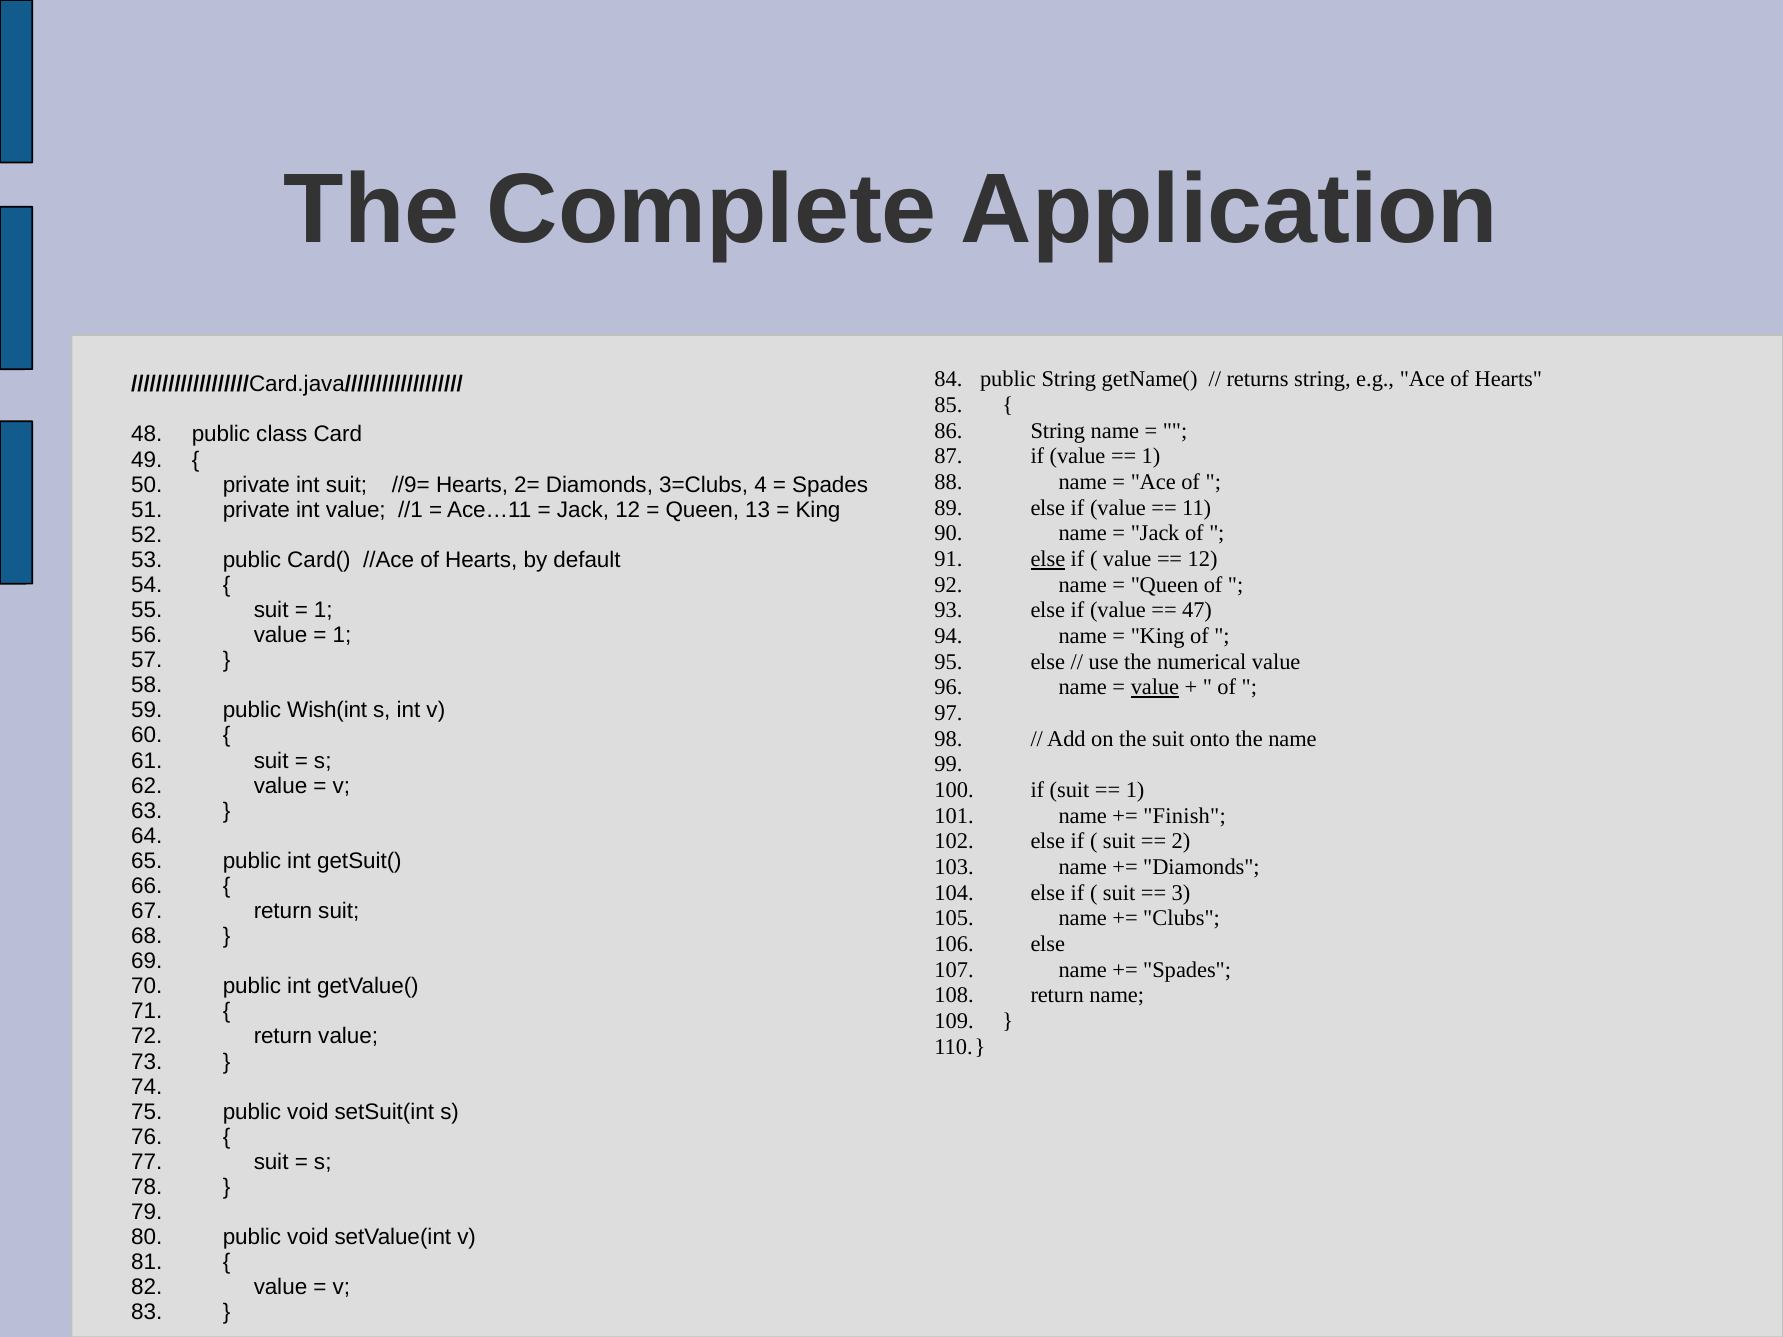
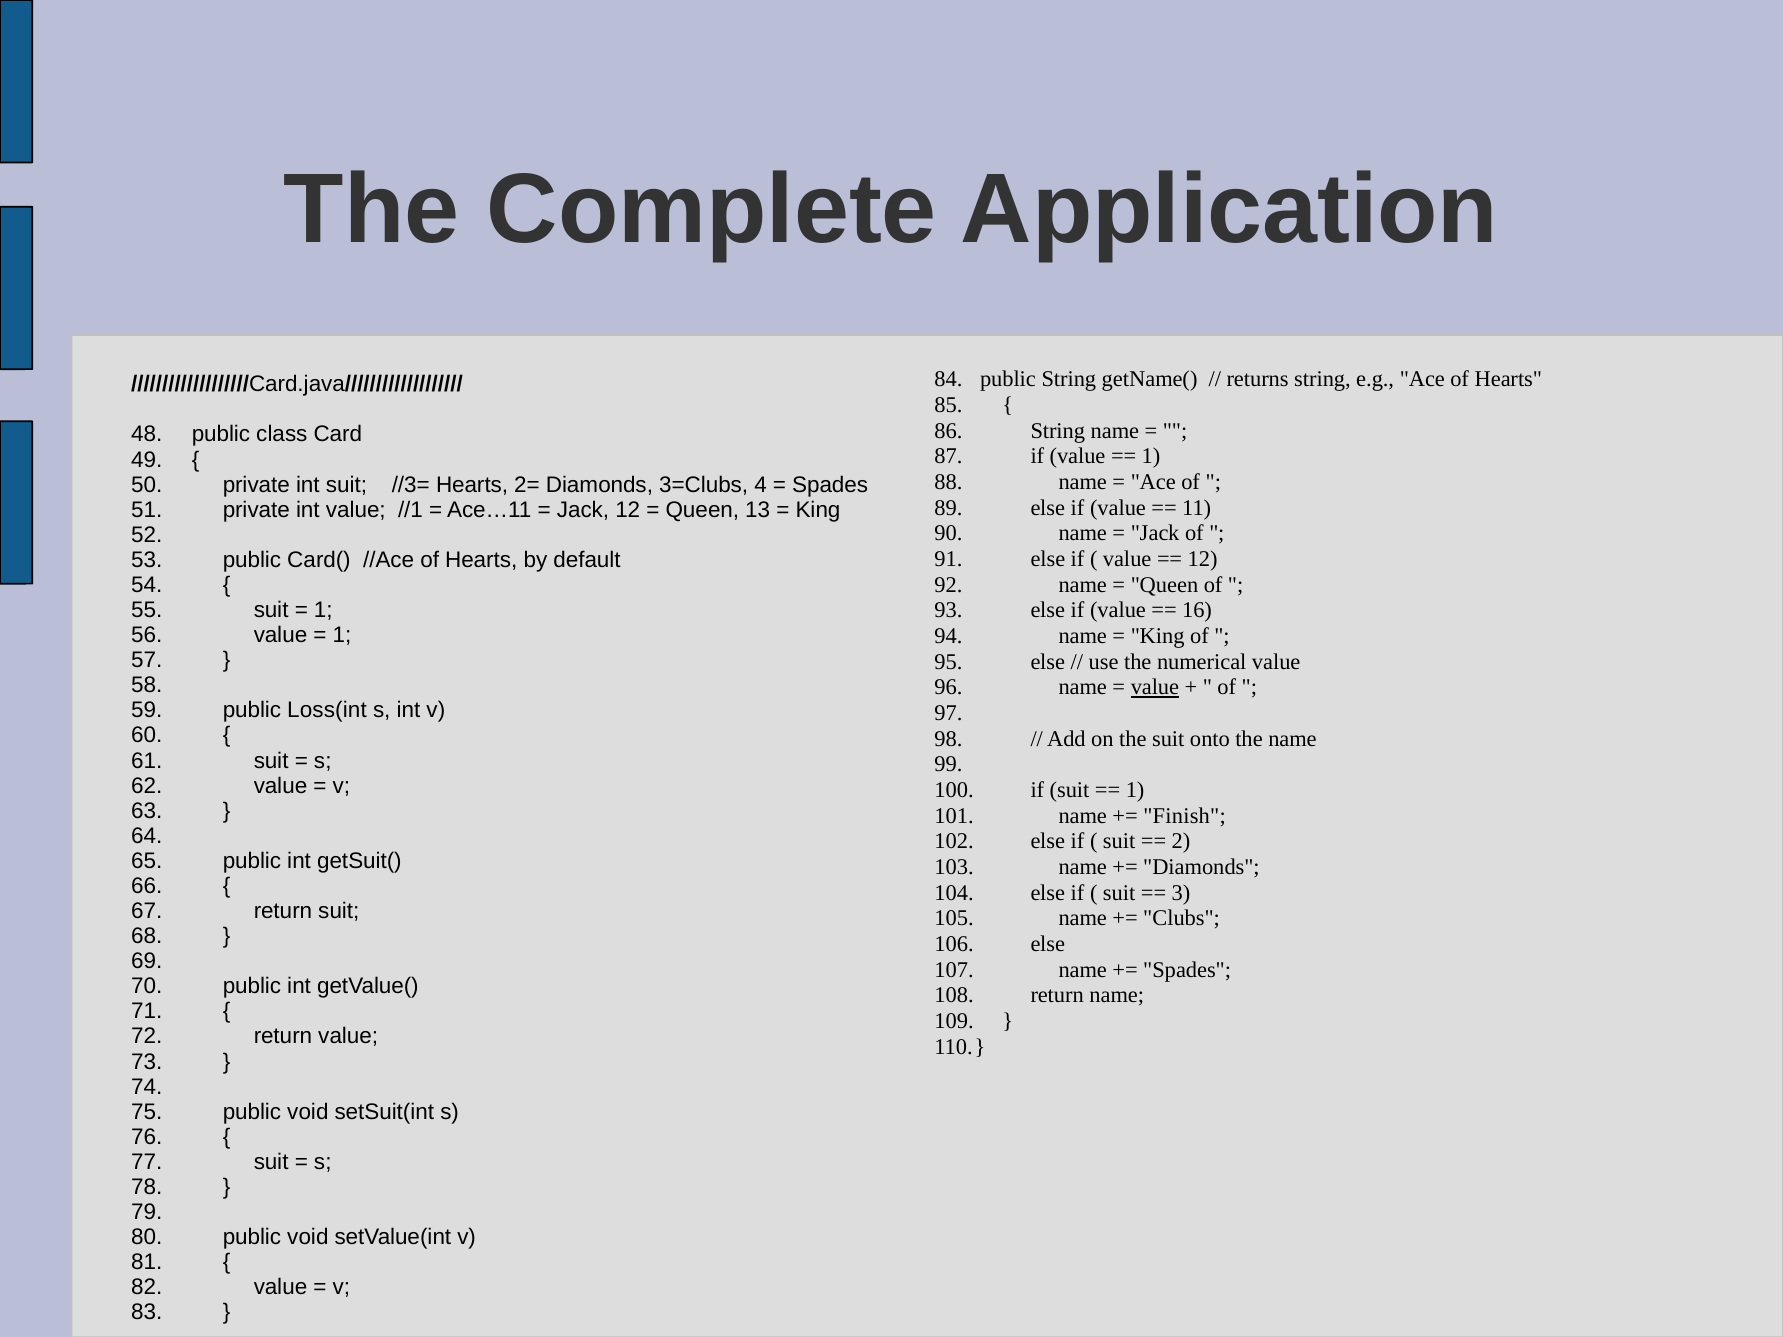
//9=: //9= -> //3=
else at (1048, 559) underline: present -> none
47: 47 -> 16
Wish(int: Wish(int -> Loss(int
